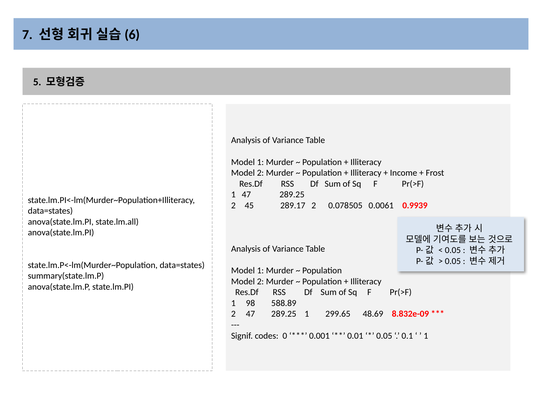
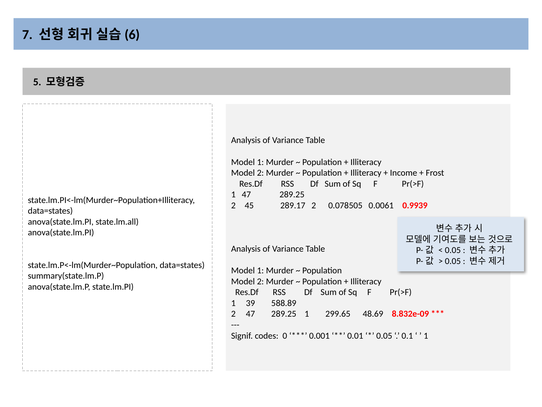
98: 98 -> 39
